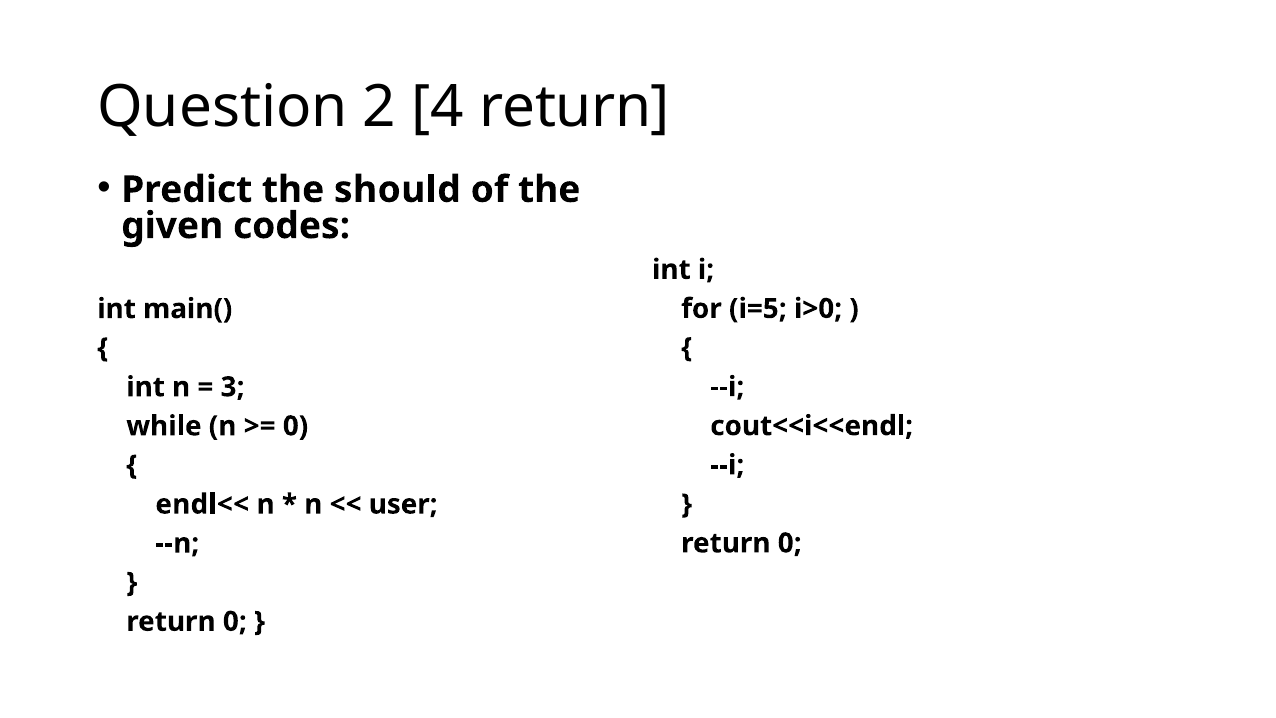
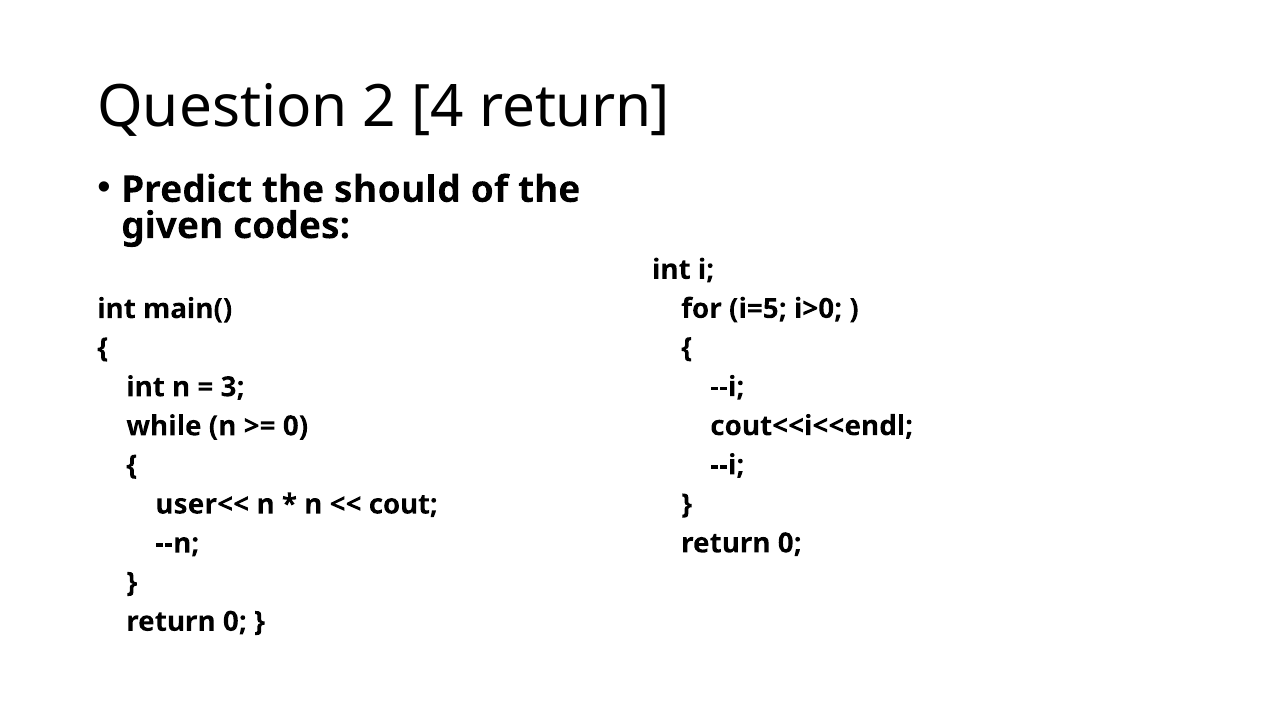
endl<<: endl<< -> user<<
user: user -> cout
